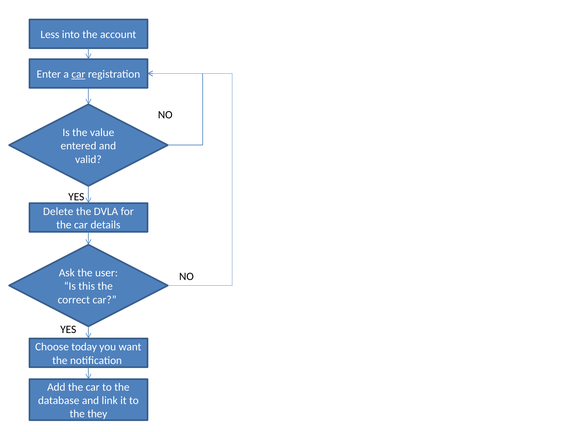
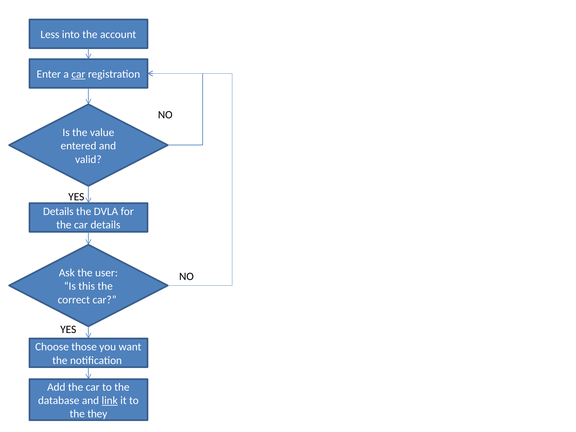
Delete at (58, 212): Delete -> Details
today: today -> those
link underline: none -> present
